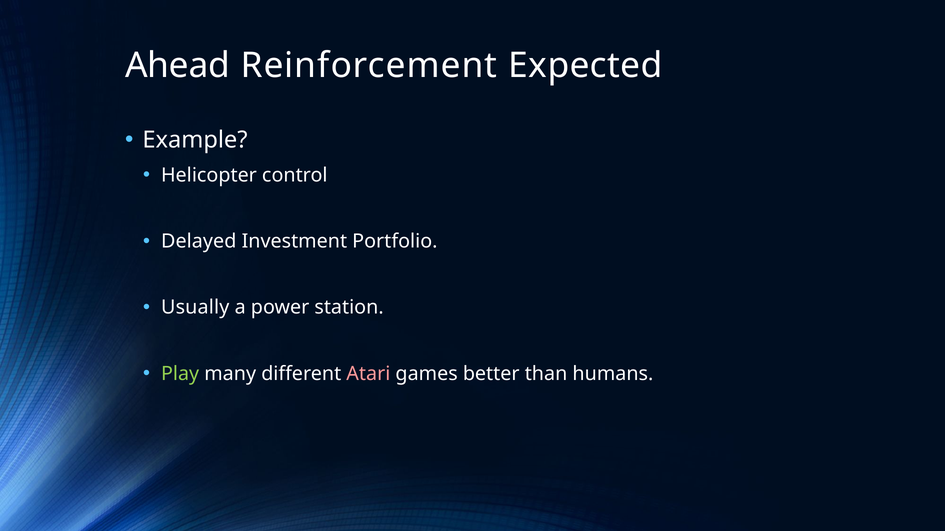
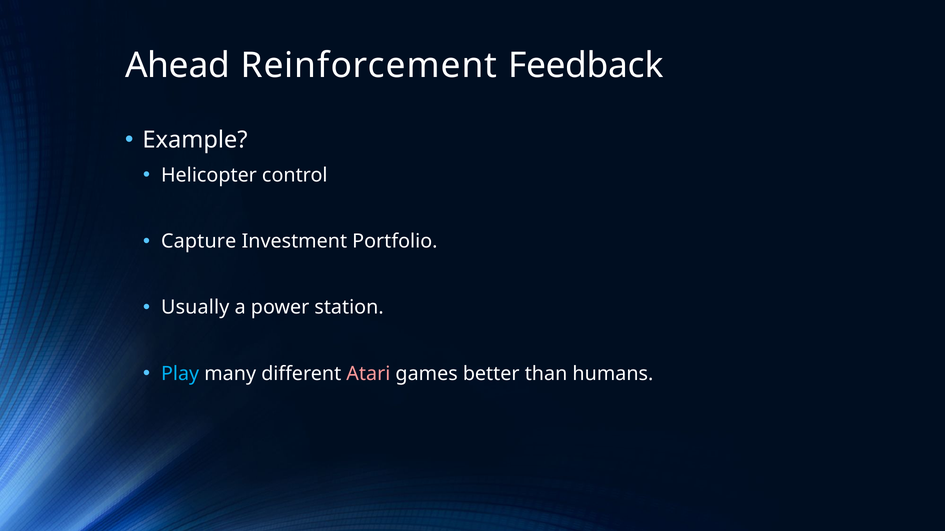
Expected: Expected -> Feedback
Delayed: Delayed -> Capture
Play colour: light green -> light blue
